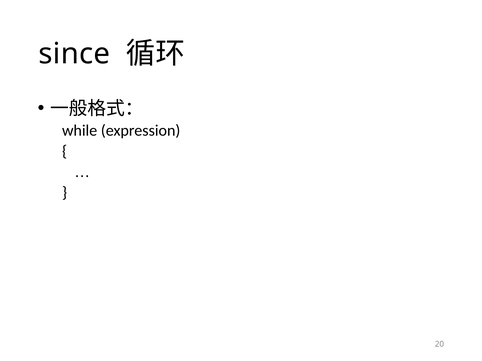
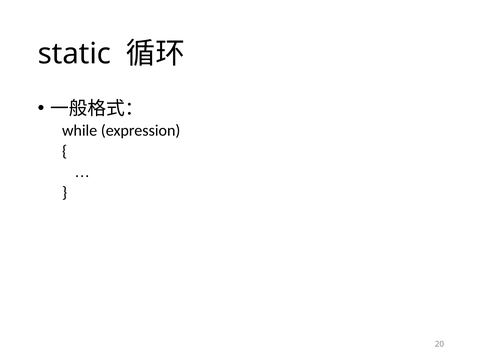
since: since -> static
